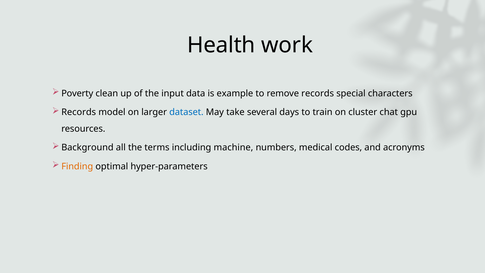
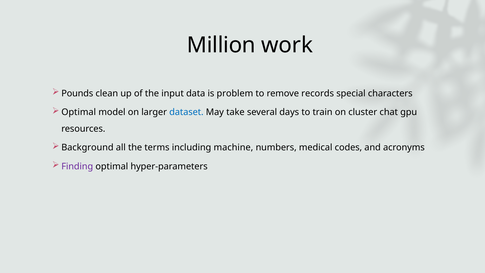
Health: Health -> Million
Poverty: Poverty -> Pounds
example: example -> problem
Records at (79, 112): Records -> Optimal
Finding colour: orange -> purple
